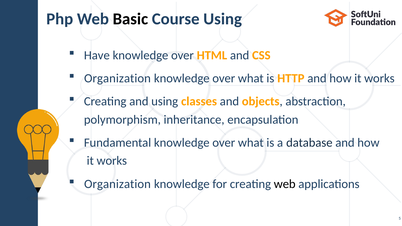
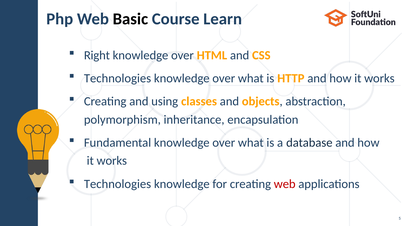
Course Using: Using -> Learn
Have: Have -> Right
Organization at (117, 78): Organization -> Technologies
Organization at (117, 184): Organization -> Technologies
web at (285, 184) colour: black -> red
